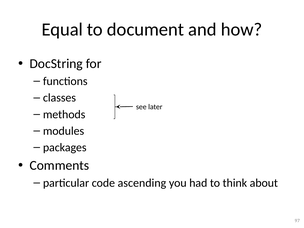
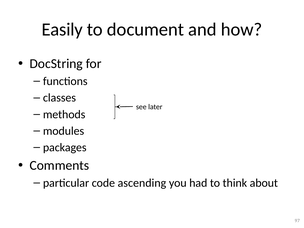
Equal: Equal -> Easily
